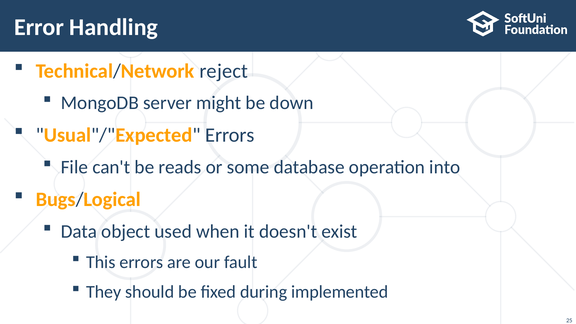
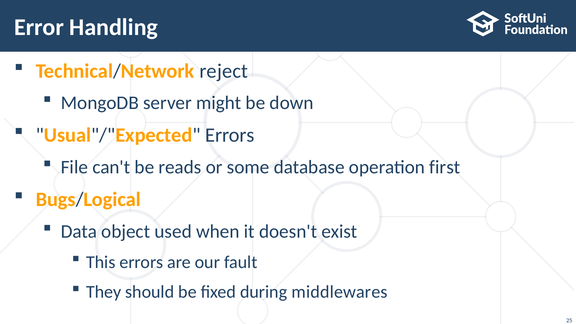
into: into -> first
implemented: implemented -> middlewares
